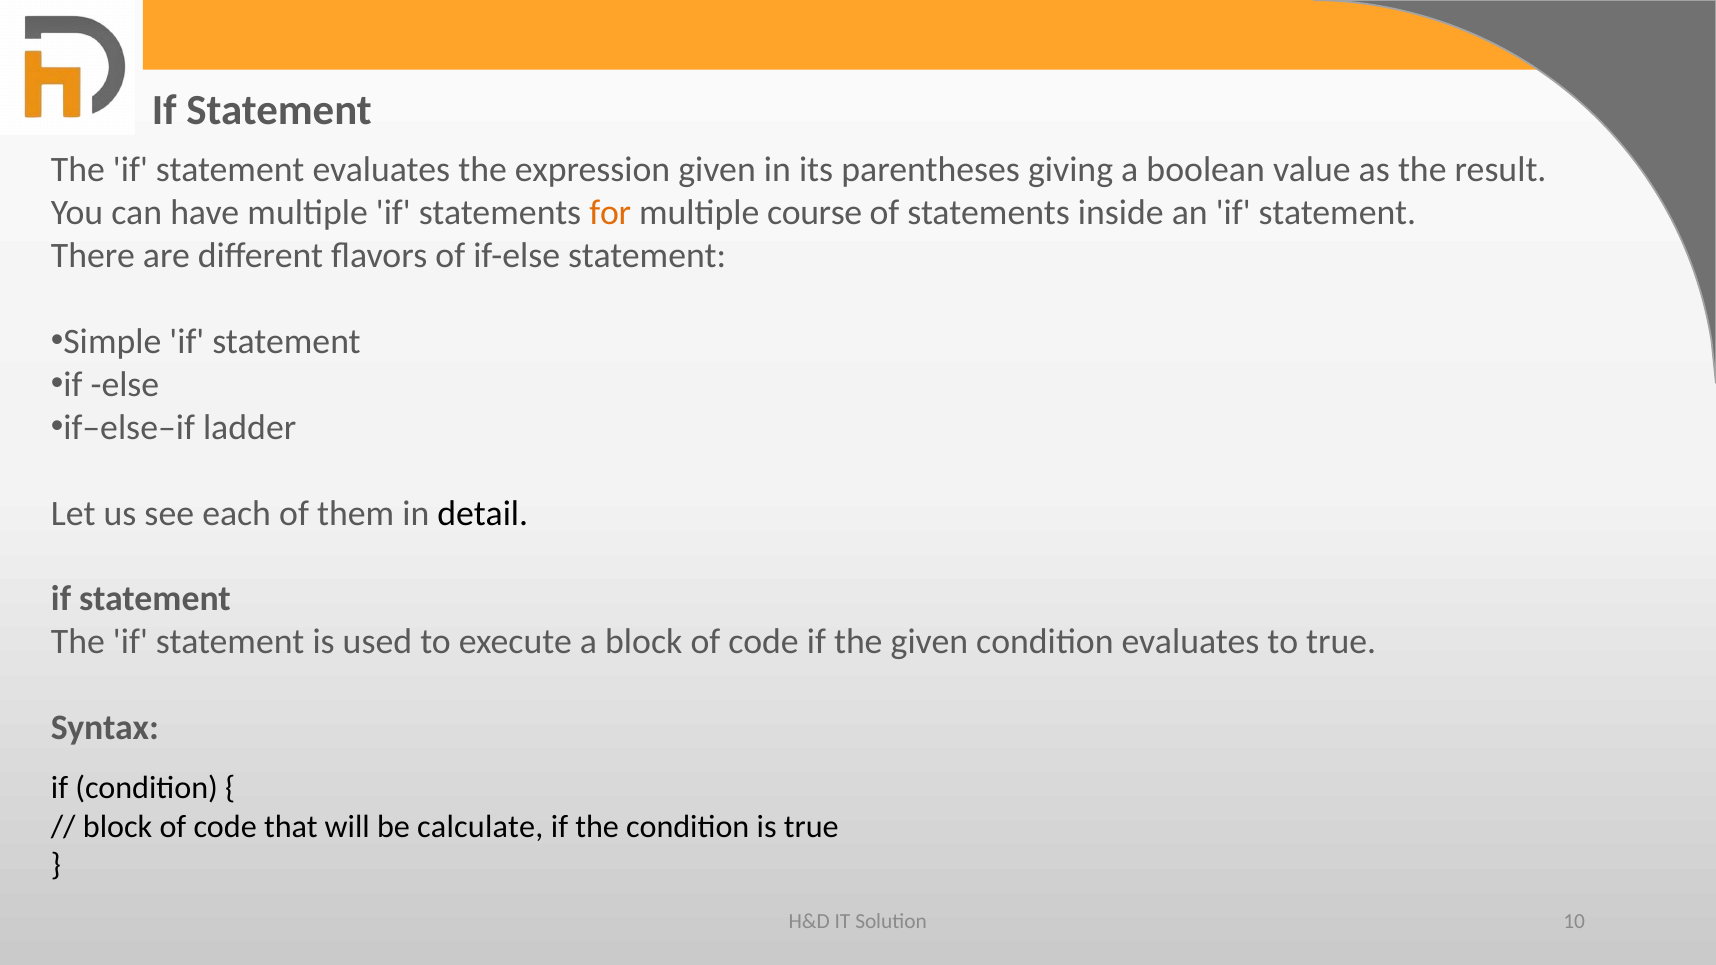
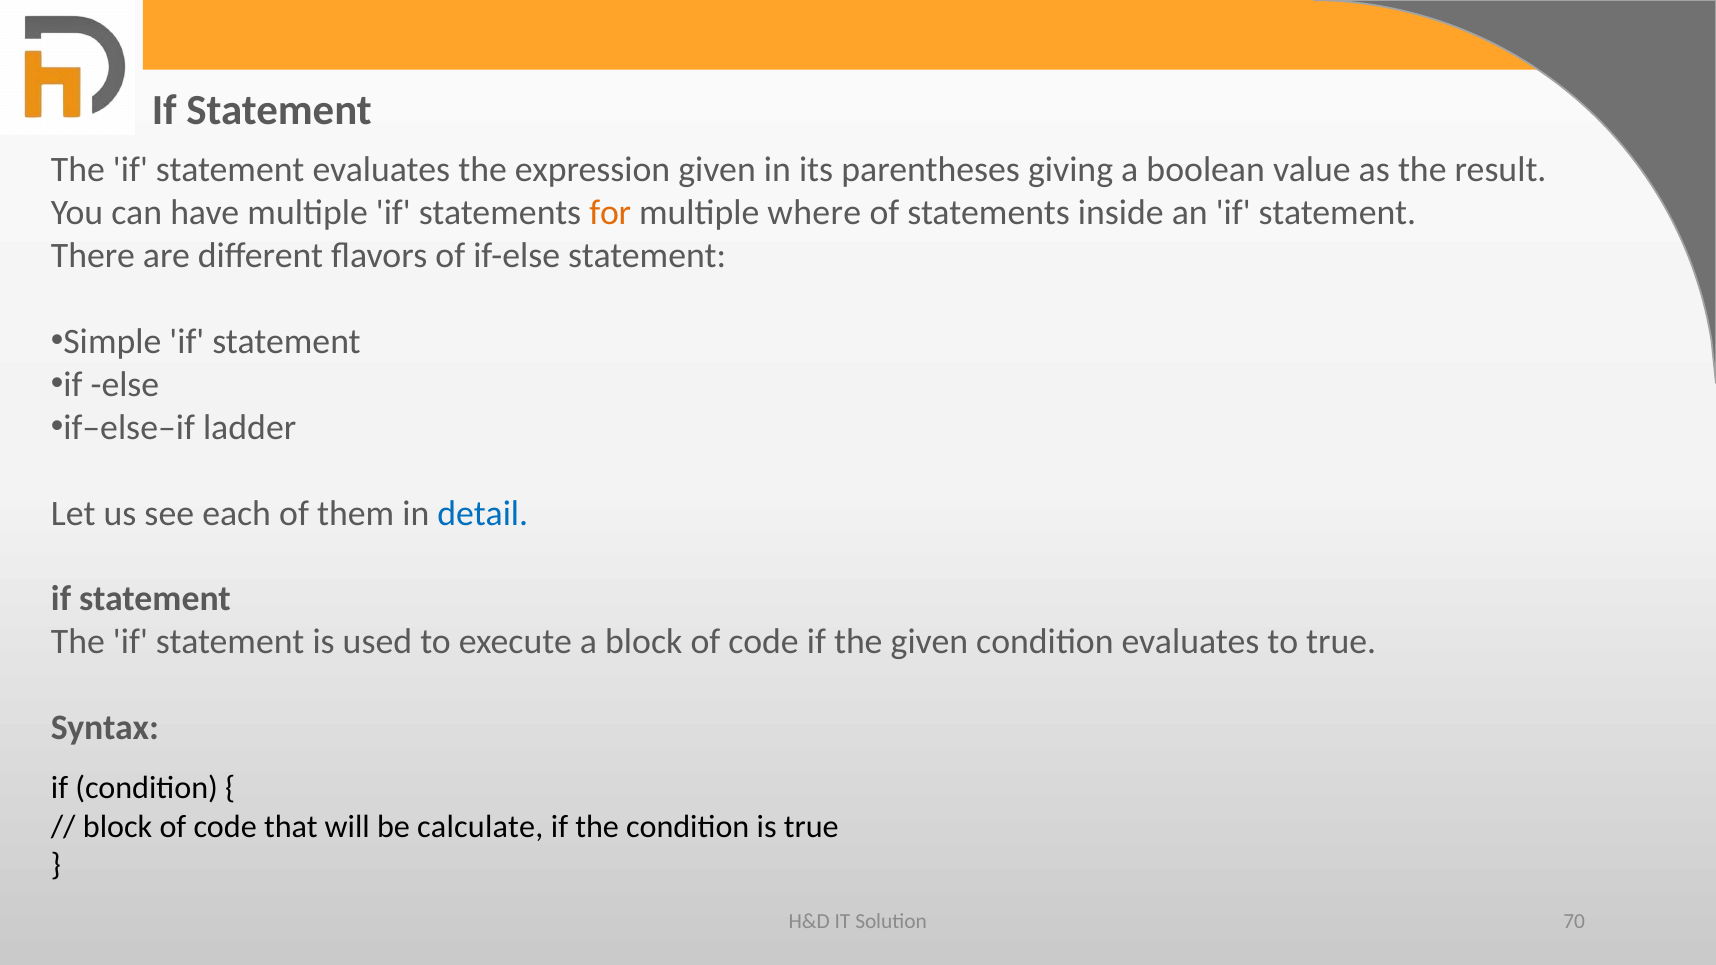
course: course -> where
detail colour: black -> blue
10: 10 -> 70
